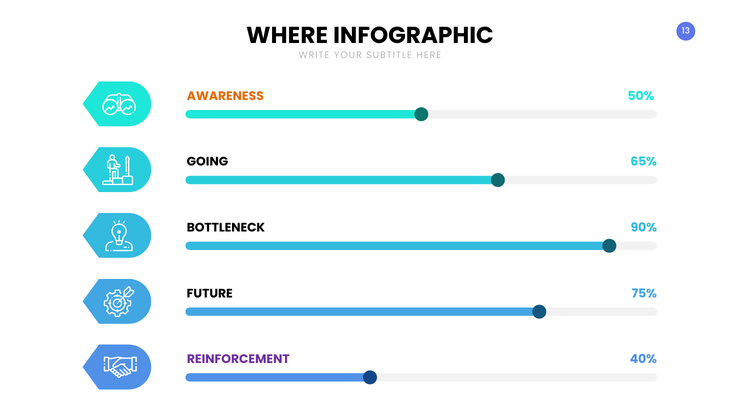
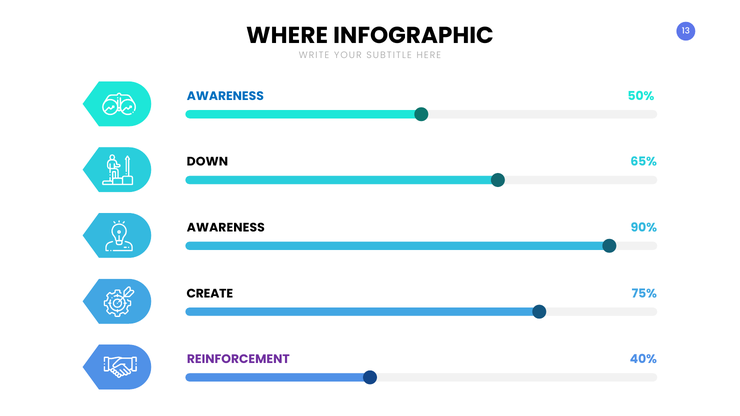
AWARENESS at (225, 96) colour: orange -> blue
GOING: GOING -> DOWN
BOTTLENECK at (226, 228): BOTTLENECK -> AWARENESS
FUTURE: FUTURE -> CREATE
